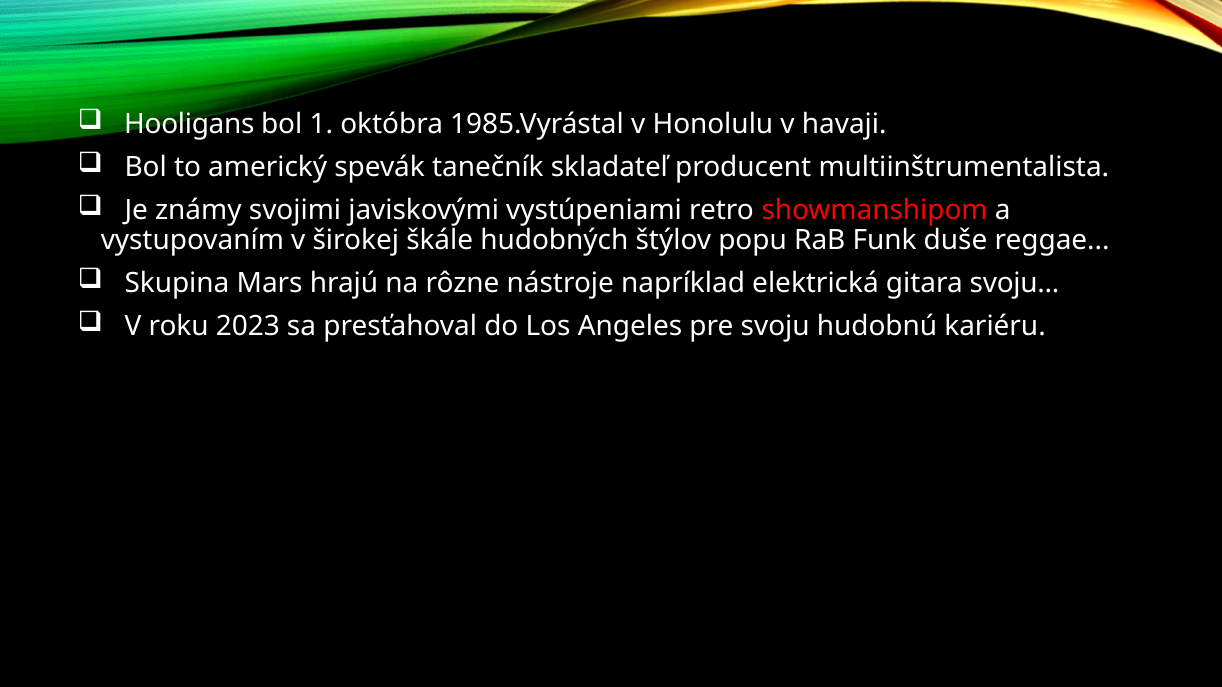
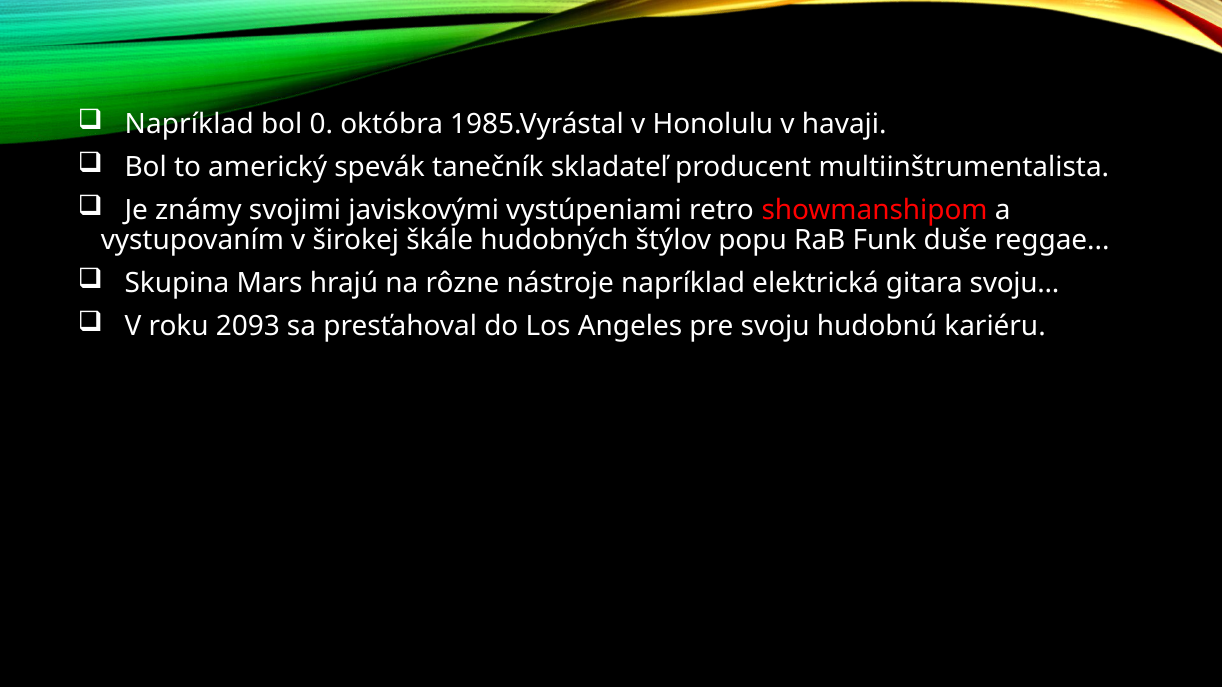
Hooligans at (189, 125): Hooligans -> Napríklad
1: 1 -> 0
2023: 2023 -> 2093
